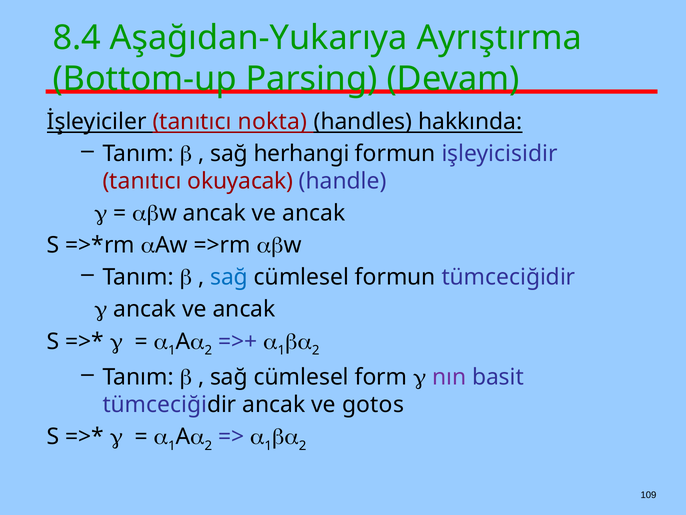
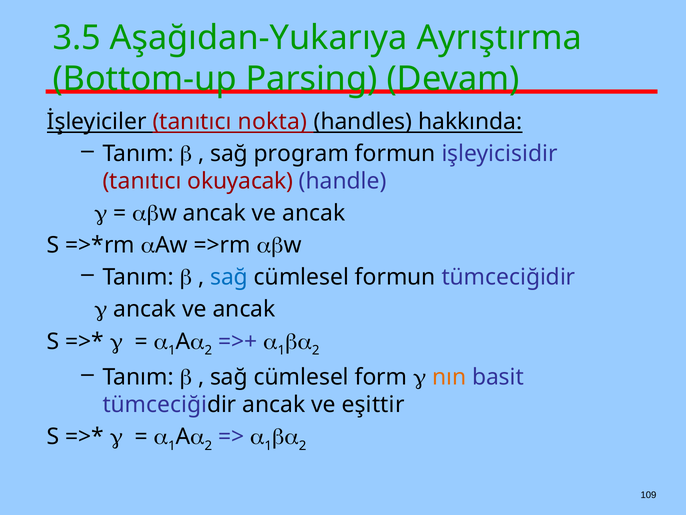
8.4: 8.4 -> 3.5
herhangi: herhangi -> program
nın colour: purple -> orange
gotos: gotos -> eşittir
